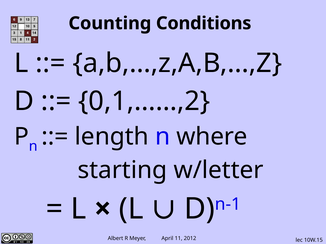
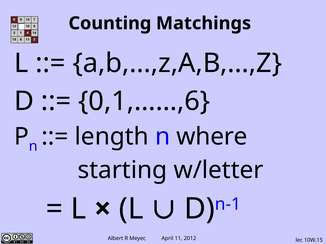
Conditions: Conditions -> Matchings
0,1,……,2: 0,1,……,2 -> 0,1,……,6
